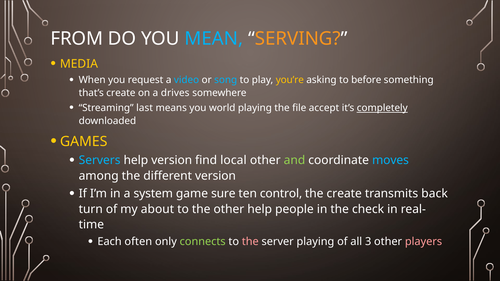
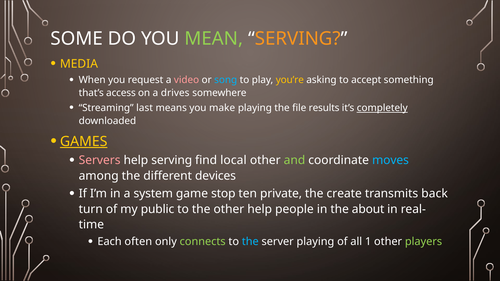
FROM: FROM -> SOME
MEAN colour: light blue -> light green
video colour: light blue -> pink
before: before -> accept
that’s create: create -> access
world: world -> make
accept: accept -> results
GAMES underline: none -> present
Servers colour: light blue -> pink
help version: version -> serving
different version: version -> devices
sure: sure -> stop
control: control -> private
about: about -> public
check: check -> about
the at (250, 242) colour: pink -> light blue
3: 3 -> 1
players colour: pink -> light green
